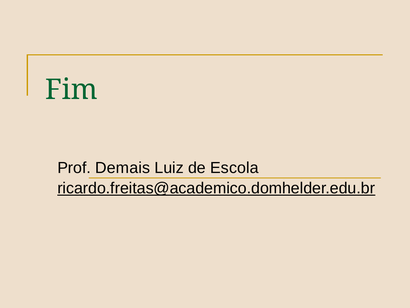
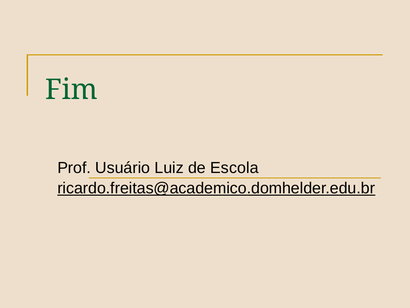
Demais: Demais -> Usuário
